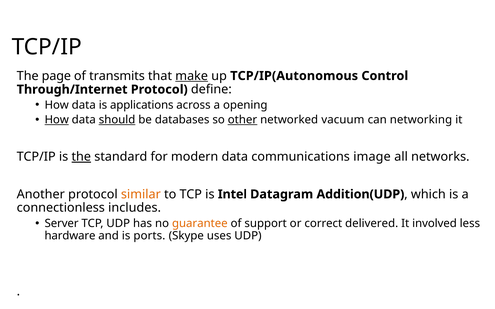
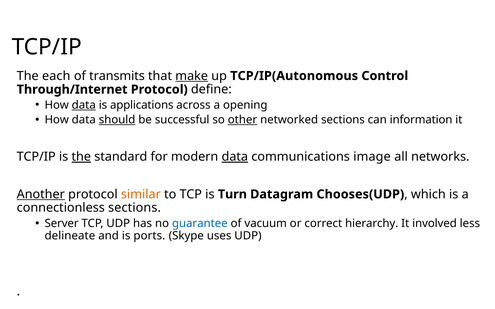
page: page -> each
data at (84, 105) underline: none -> present
How at (57, 120) underline: present -> none
databases: databases -> successful
networked vacuum: vacuum -> sections
networking: networking -> information
data at (235, 157) underline: none -> present
Another underline: none -> present
Intel: Intel -> Turn
Addition(UDP: Addition(UDP -> Chooses(UDP
connectionless includes: includes -> sections
guarantee colour: orange -> blue
support: support -> vacuum
delivered: delivered -> hierarchy
hardware: hardware -> delineate
